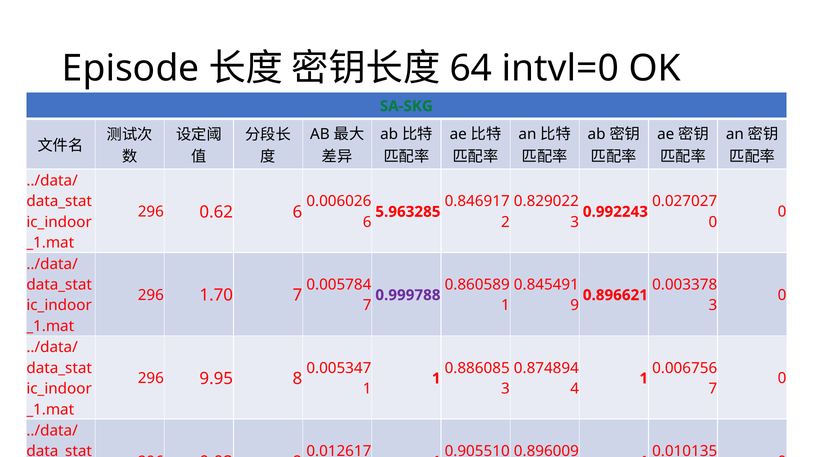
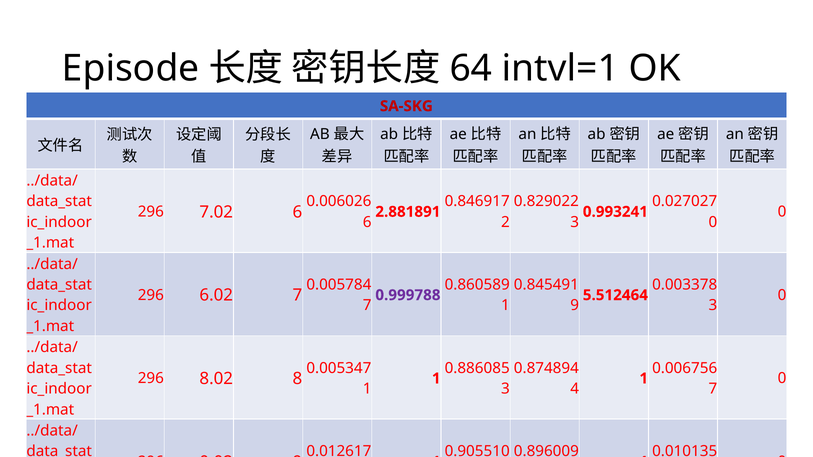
intvl=0: intvl=0 -> intvl=1
SA-SKG colour: green -> red
0.62: 0.62 -> 7.02
5.963285: 5.963285 -> 2.881891
0.992243: 0.992243 -> 0.993241
1.70: 1.70 -> 6.02
0.896621: 0.896621 -> 5.512464
9.95: 9.95 -> 8.02
